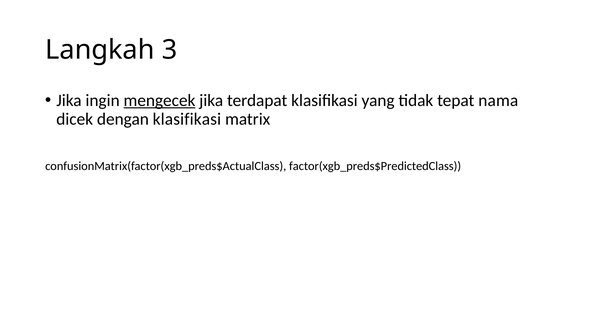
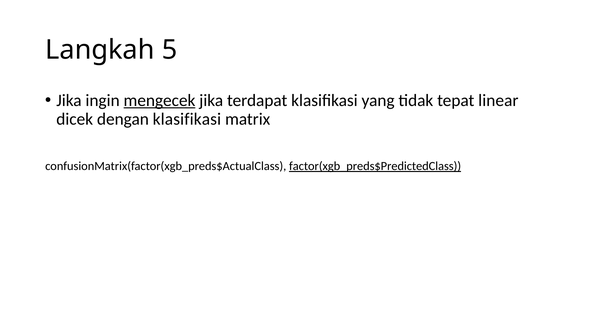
3: 3 -> 5
nama: nama -> linear
factor(xgb_preds$PredictedClass underline: none -> present
